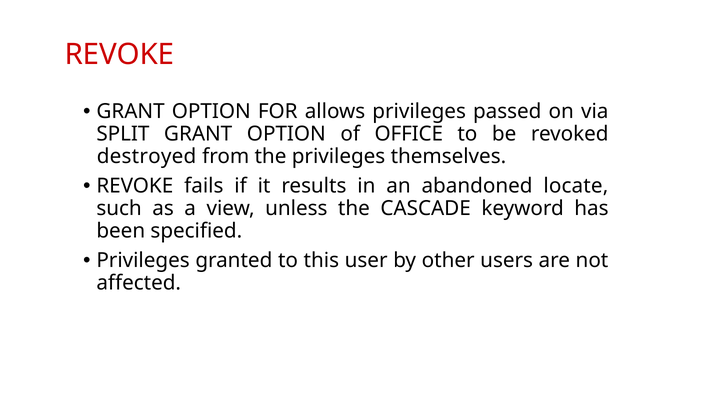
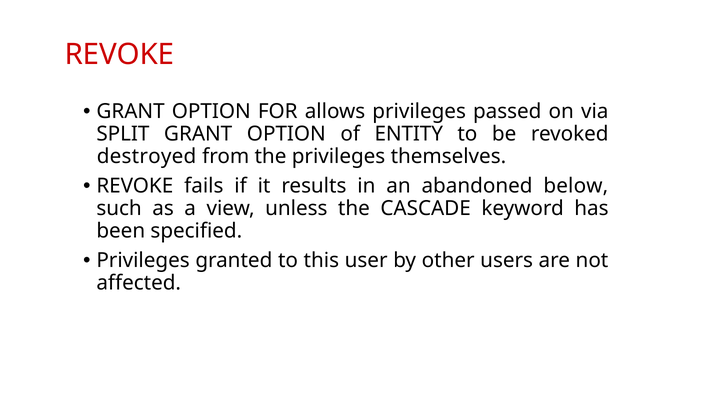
OFFICE: OFFICE -> ENTITY
locate: locate -> below
